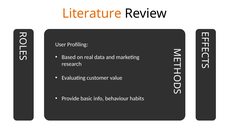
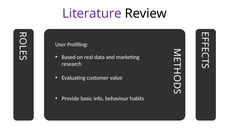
Literature colour: orange -> purple
